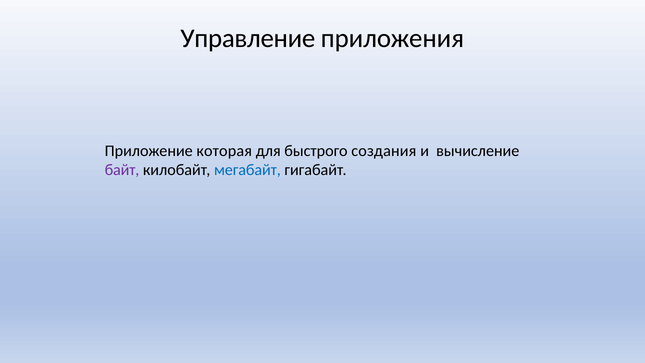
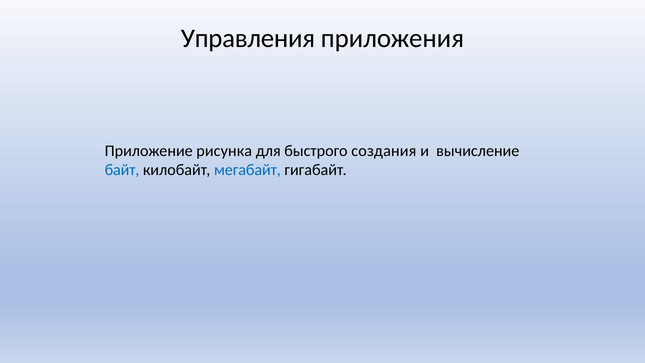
Управление: Управление -> Управления
которая: которая -> рисунка
байт colour: purple -> blue
